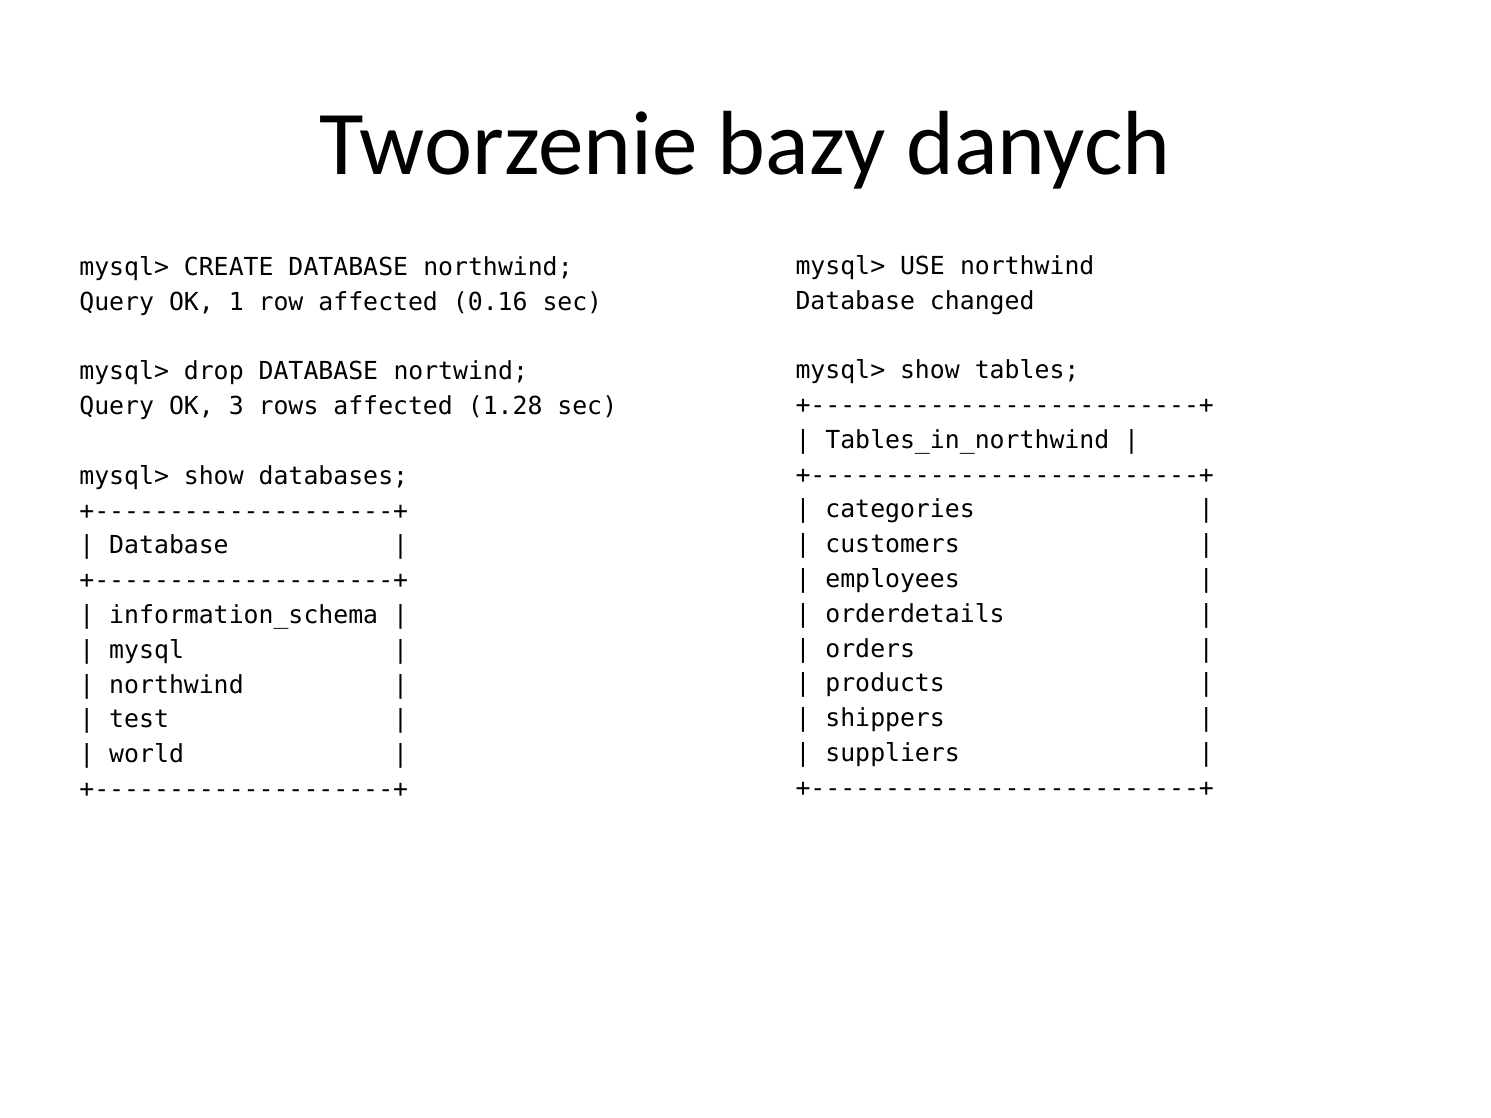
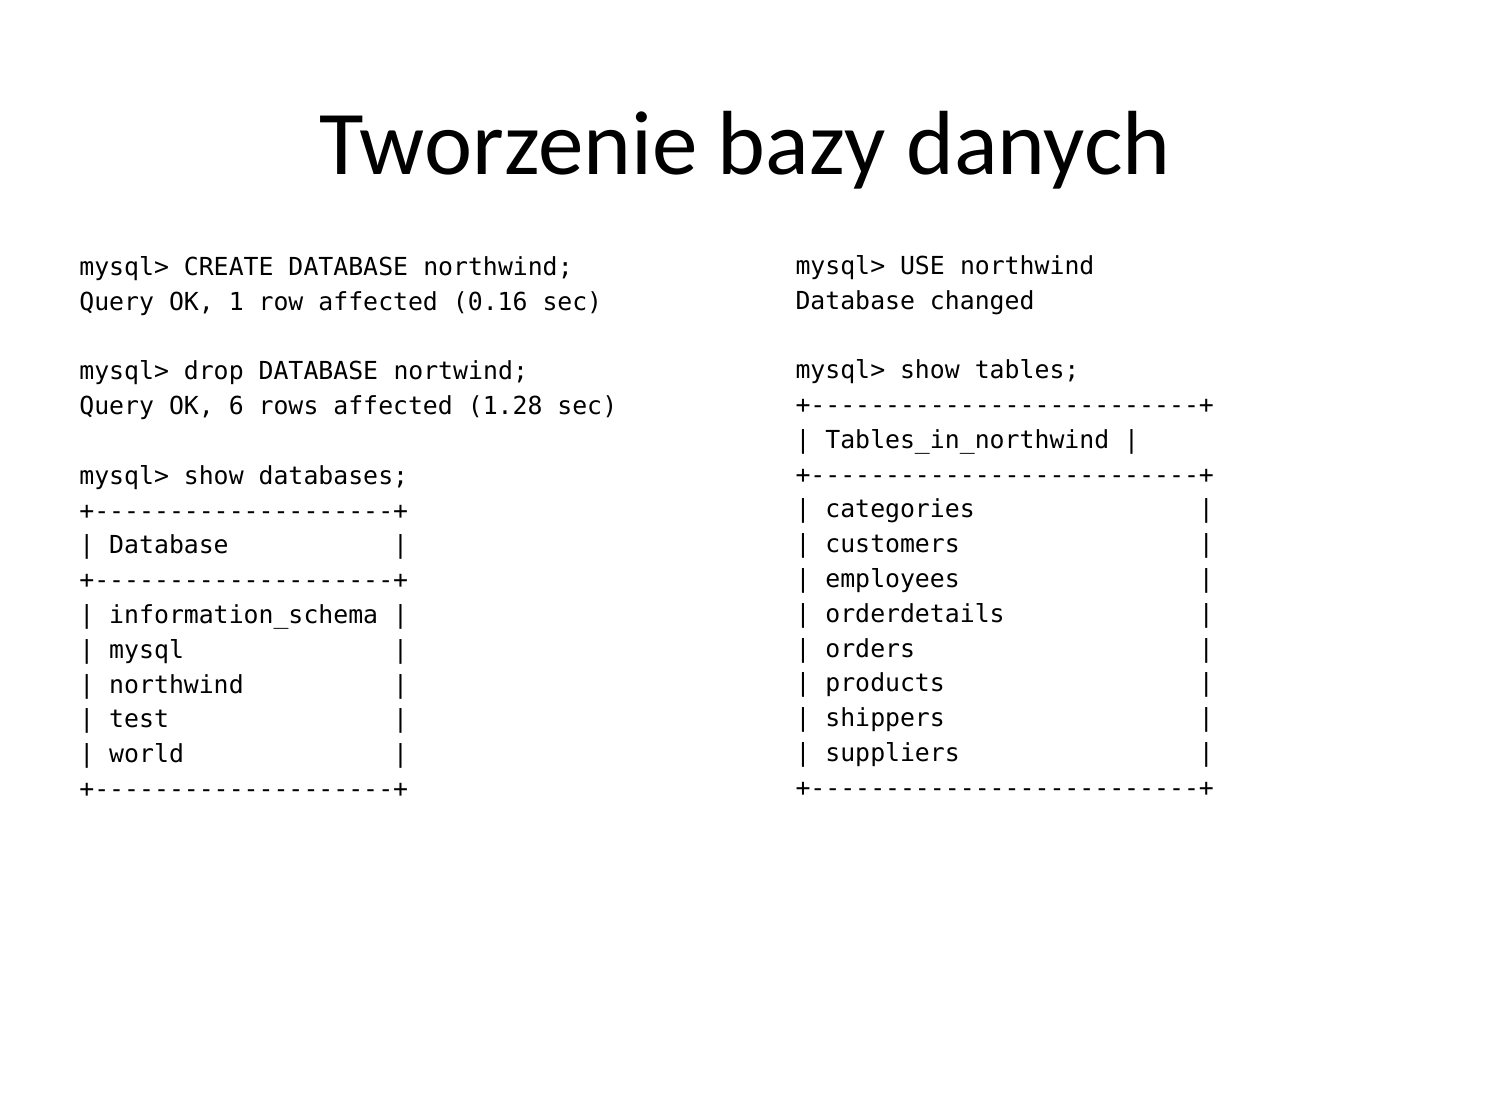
3: 3 -> 6
